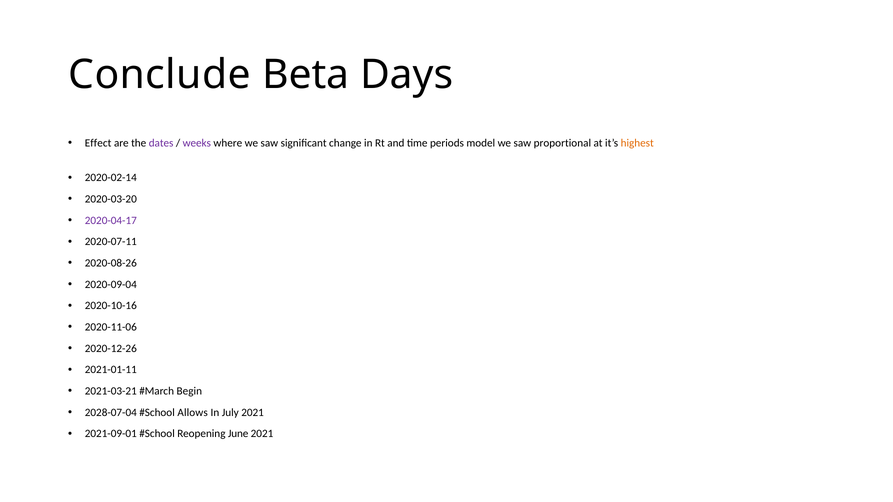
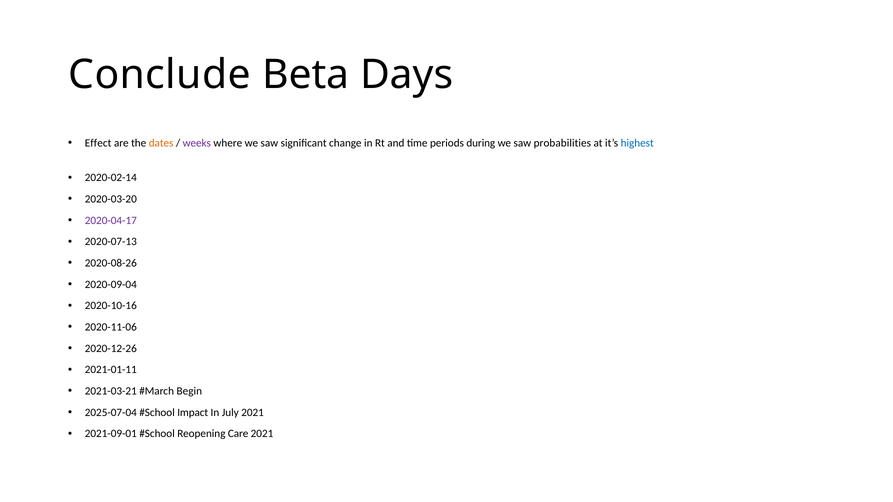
dates colour: purple -> orange
model: model -> during
proportional: proportional -> probabilities
highest colour: orange -> blue
2020-07-11: 2020-07-11 -> 2020-07-13
2028-07-04: 2028-07-04 -> 2025-07-04
Allows: Allows -> Impact
June: June -> Care
